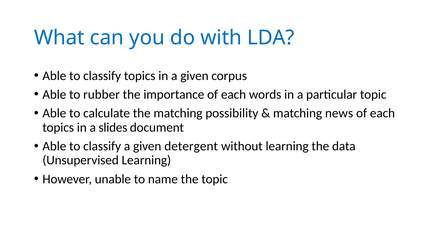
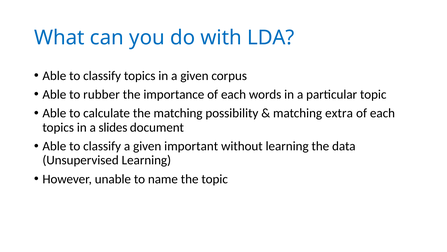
news: news -> extra
detergent: detergent -> important
